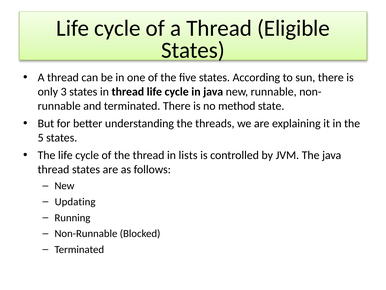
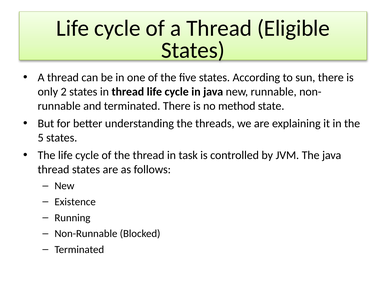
3: 3 -> 2
lists: lists -> task
Updating: Updating -> Existence
